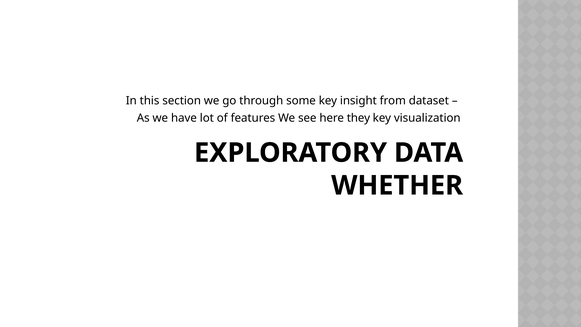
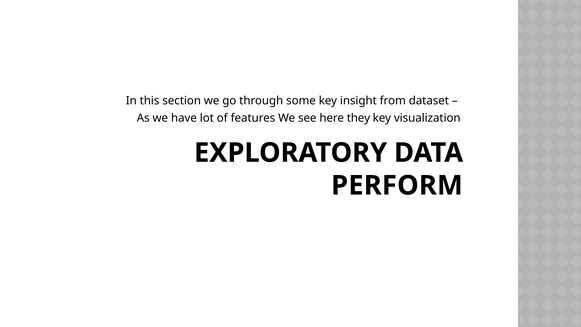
WHETHER: WHETHER -> PERFORM
